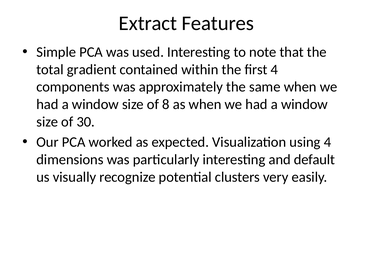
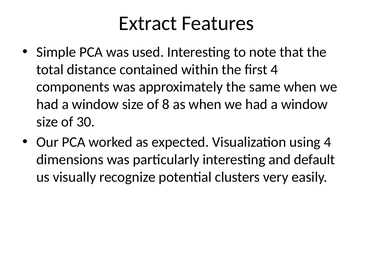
gradient: gradient -> distance
